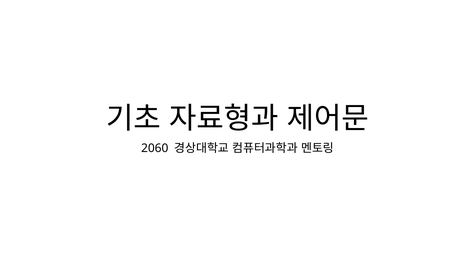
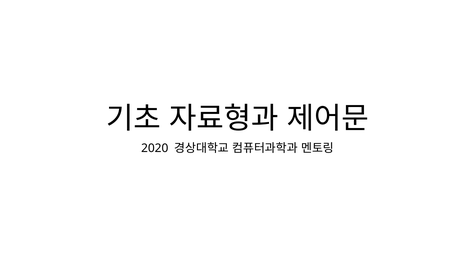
2060: 2060 -> 2020
